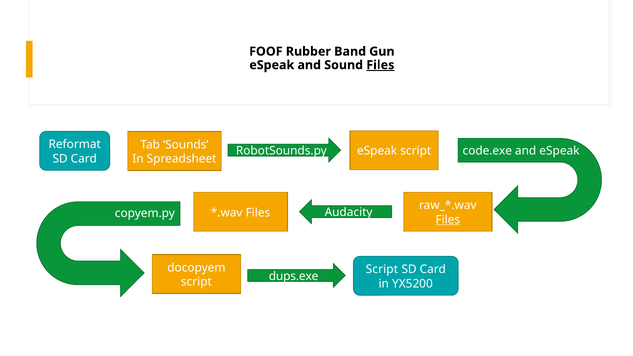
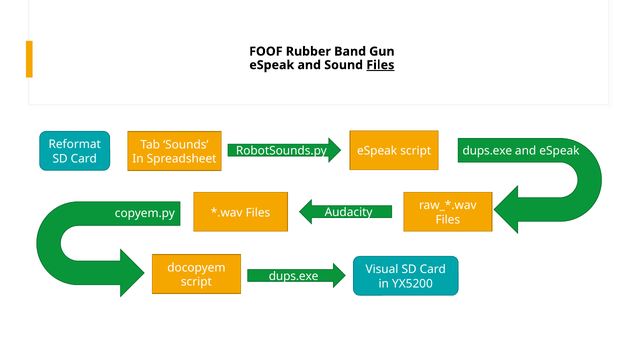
eSpeak script code.exe: code.exe -> dups.exe
Files at (448, 220) underline: present -> none
Script at (382, 270): Script -> Visual
